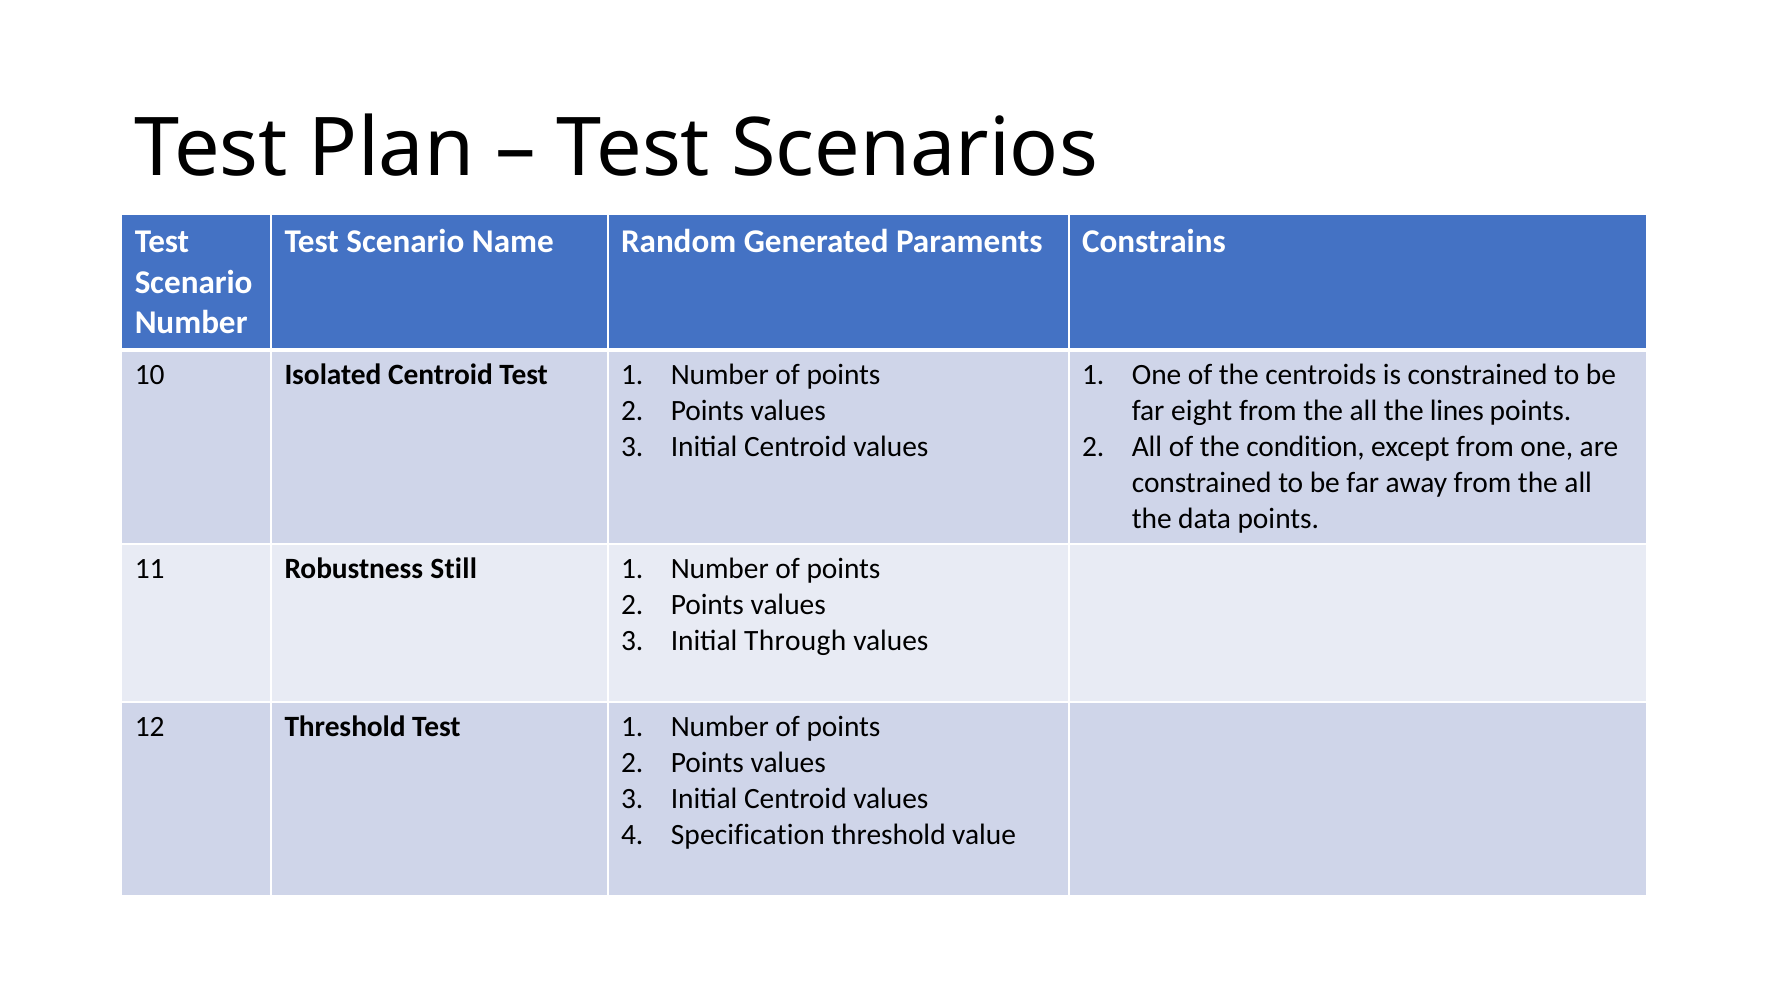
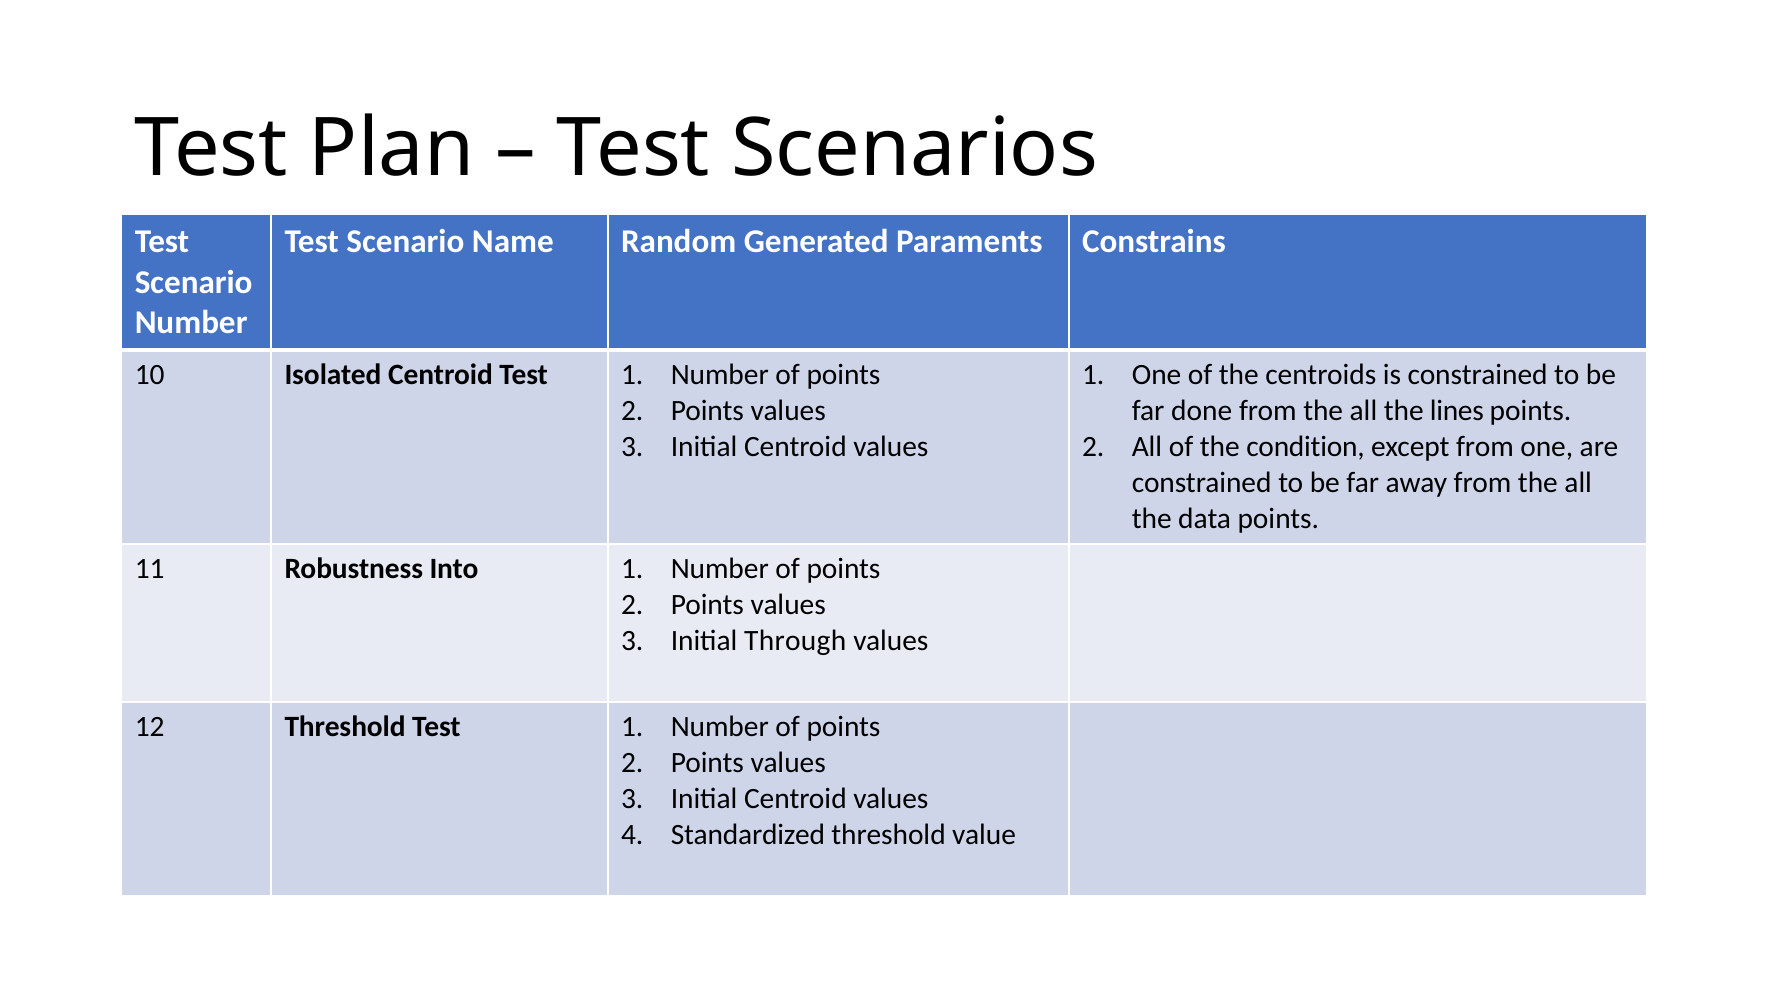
eight: eight -> done
Still: Still -> Into
Specification: Specification -> Standardized
